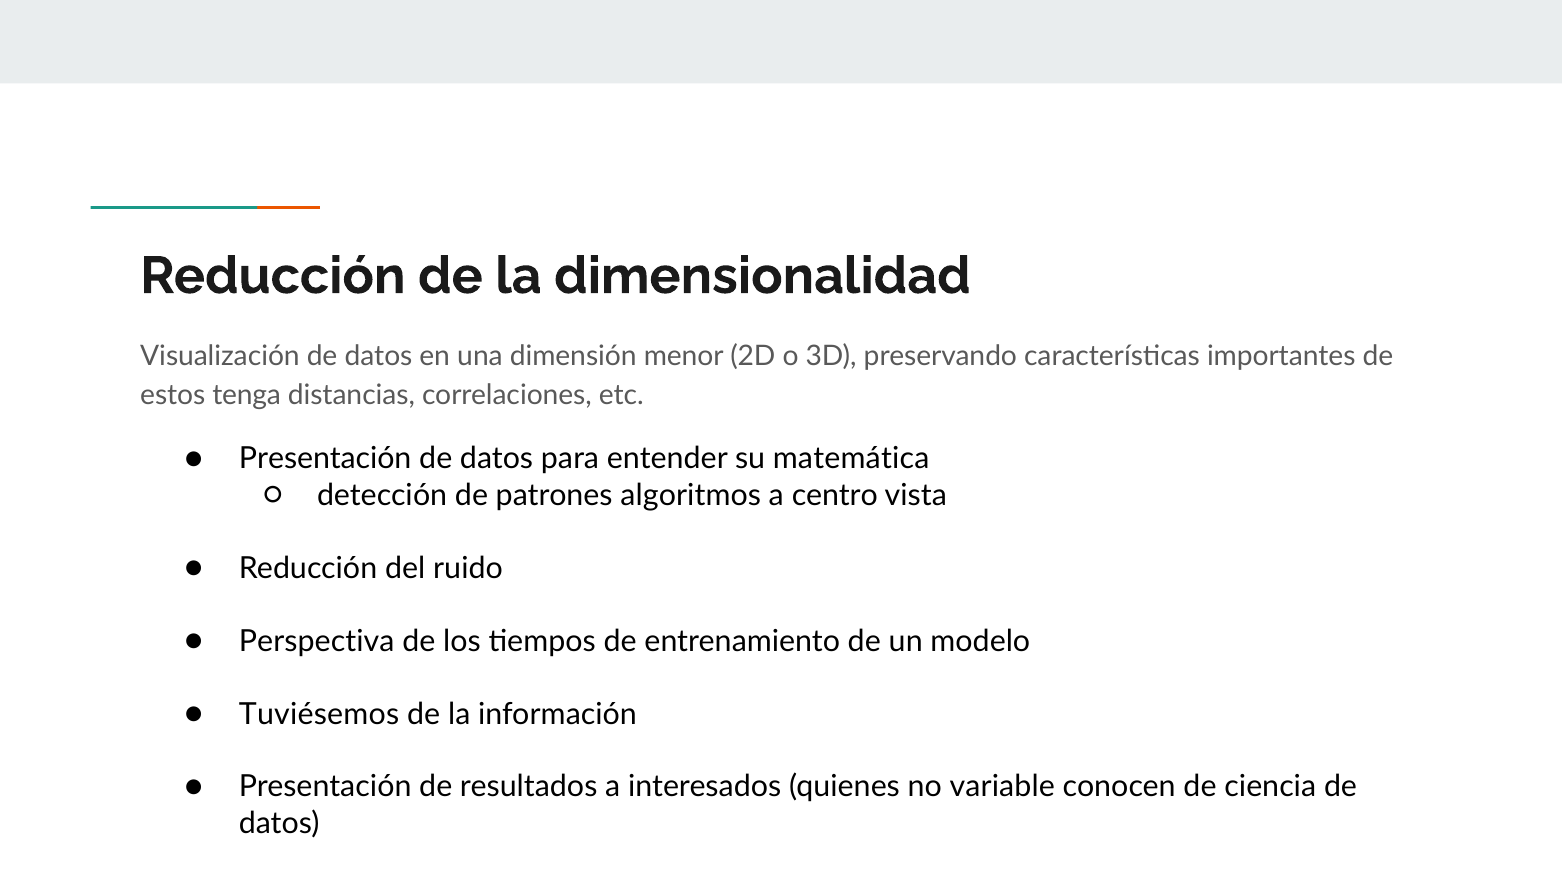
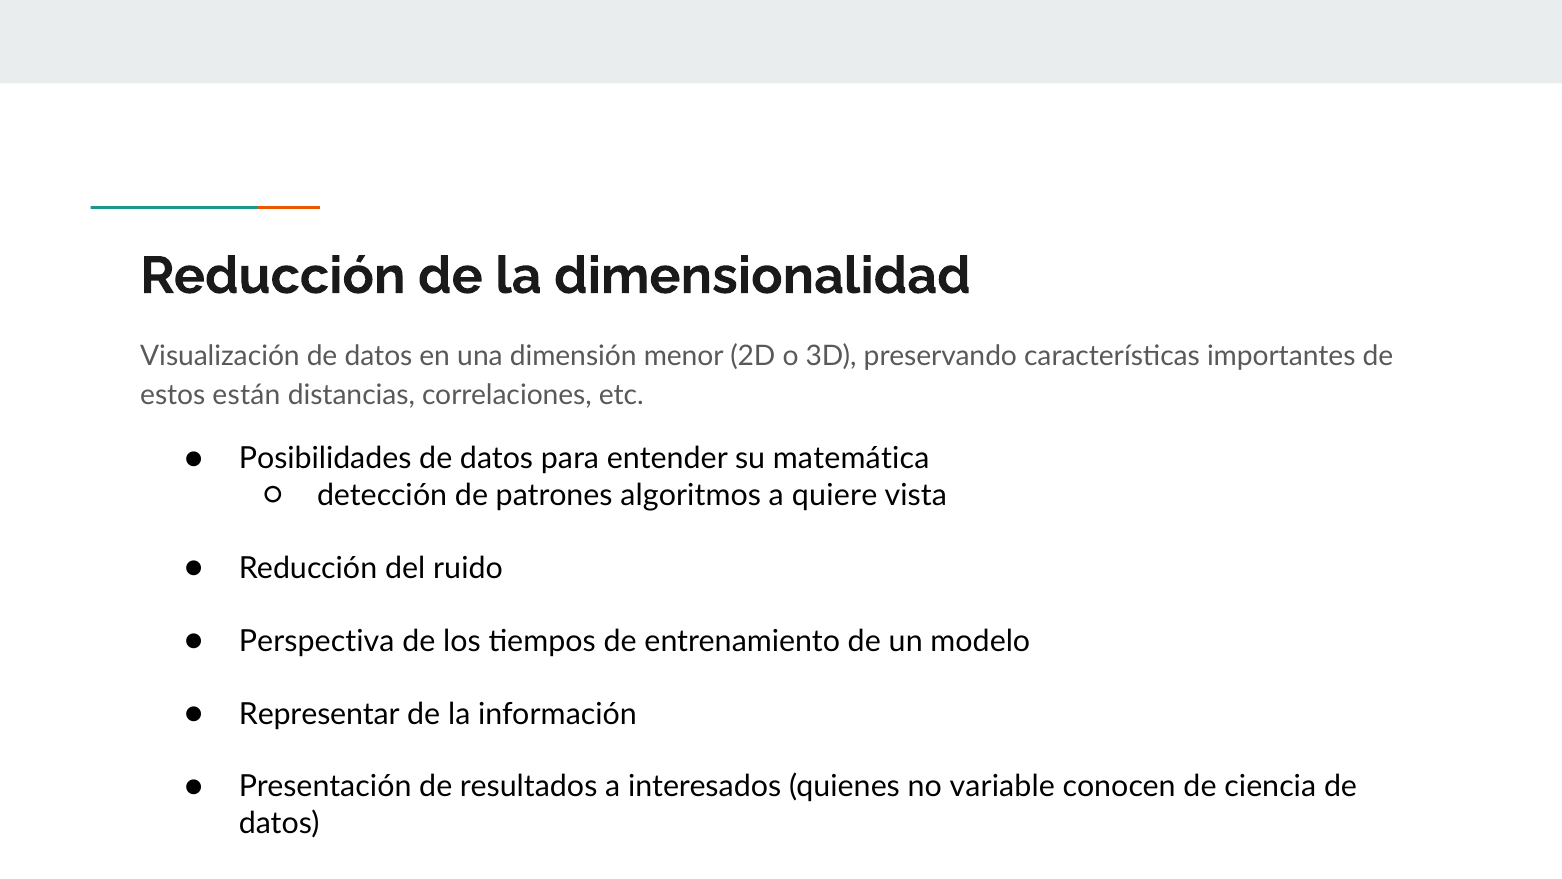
tenga: tenga -> están
Presentación at (325, 458): Presentación -> Posibilidades
centro: centro -> quiere
Tuviésemos: Tuviésemos -> Representar
